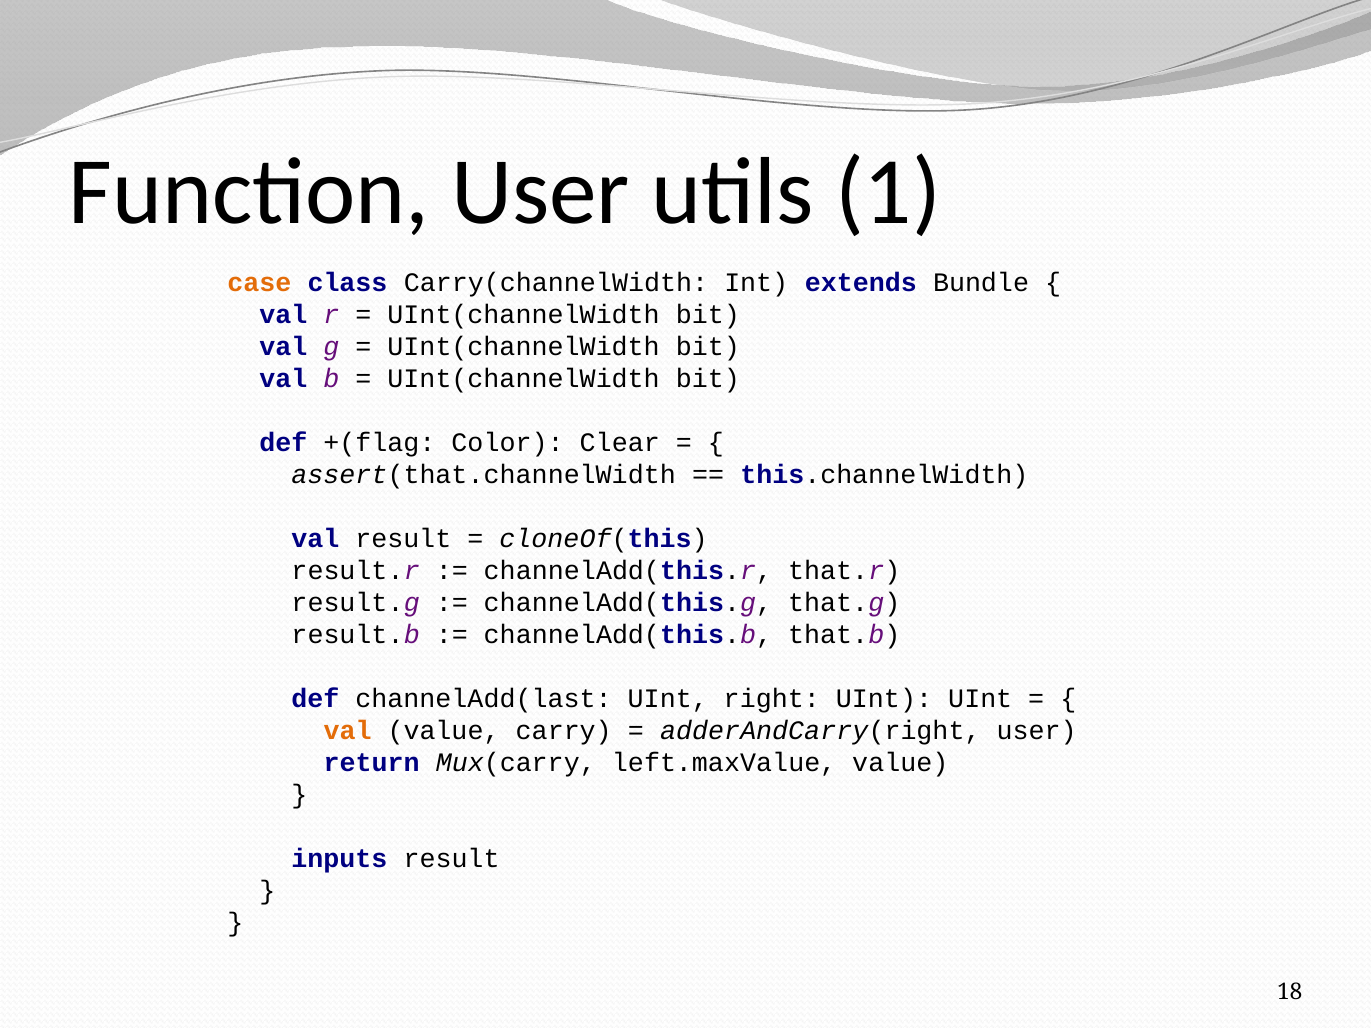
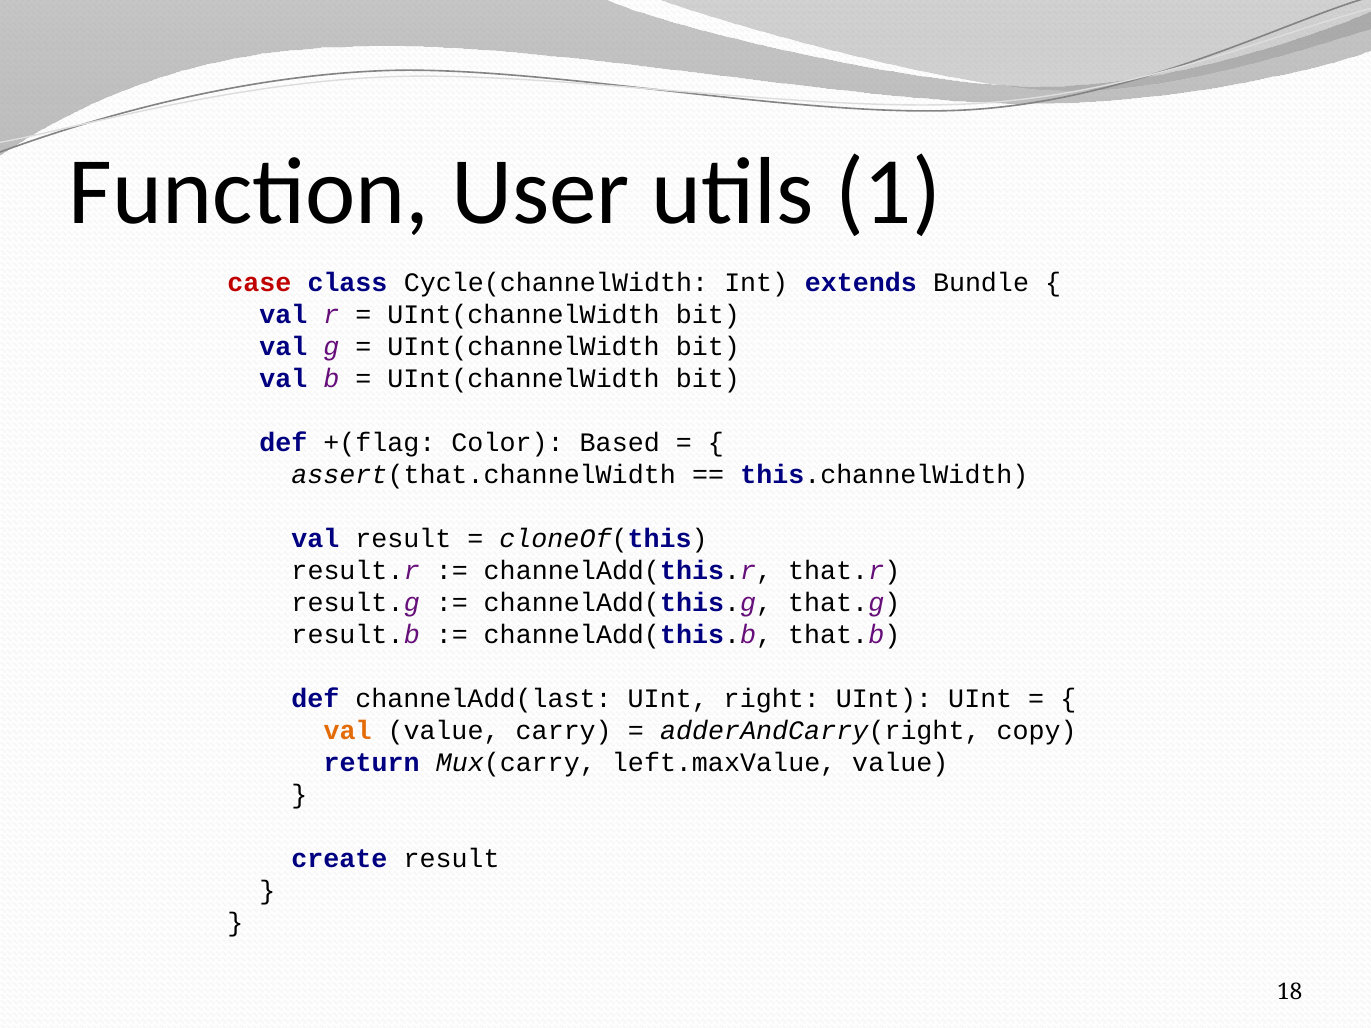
case colour: orange -> red
Carry(channelWidth: Carry(channelWidth -> Cycle(channelWidth
Clear: Clear -> Based
adderAndCarry(right user: user -> copy
inputs: inputs -> create
